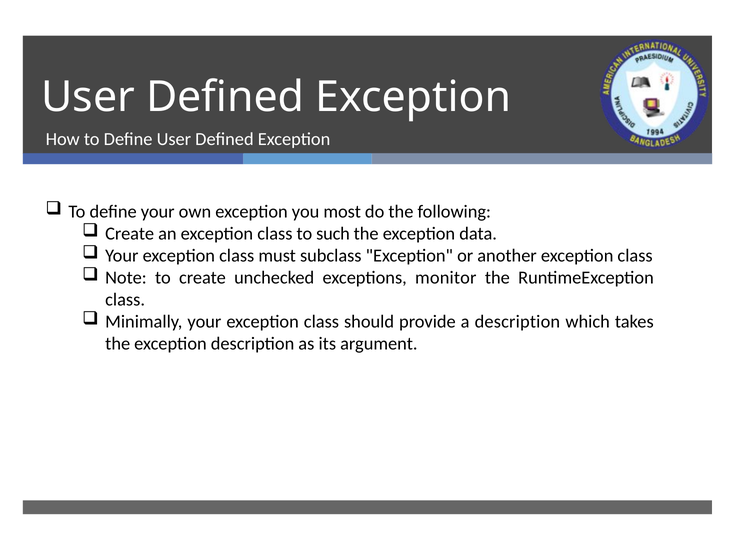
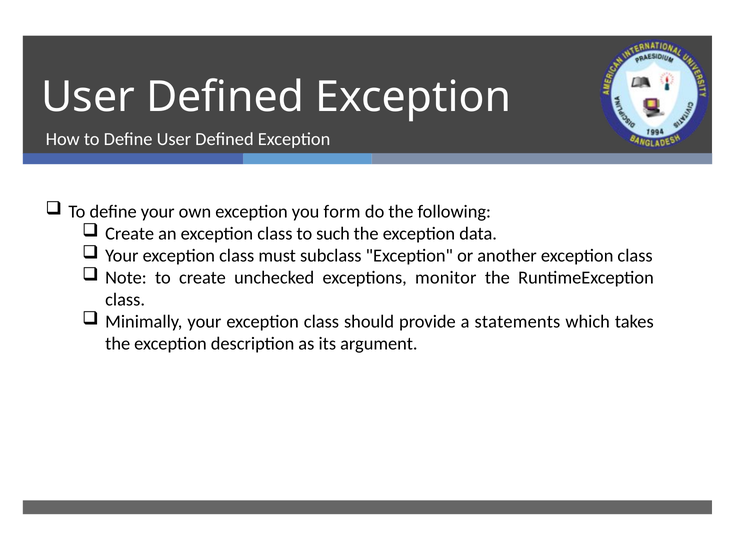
most: most -> form
a description: description -> statements
